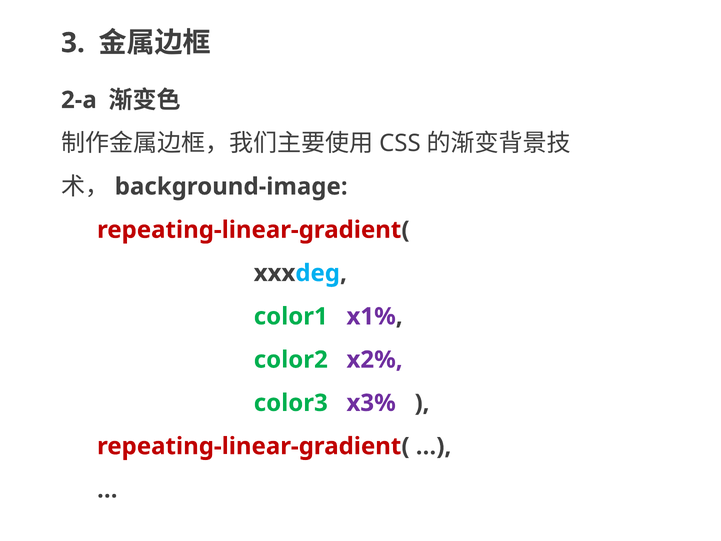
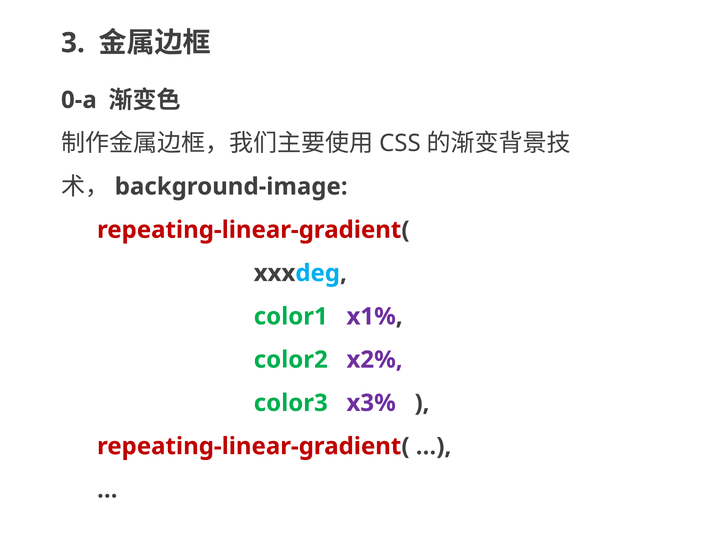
2-a: 2-a -> 0-a
